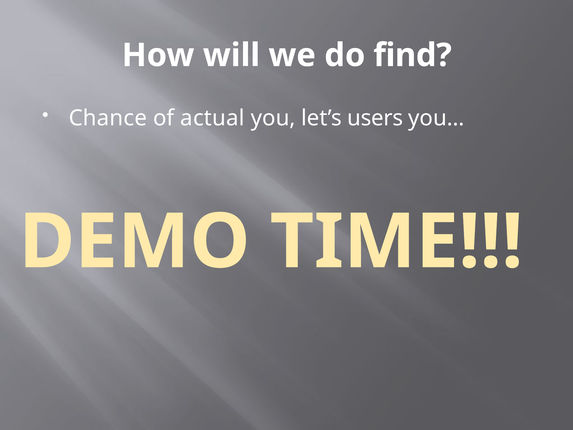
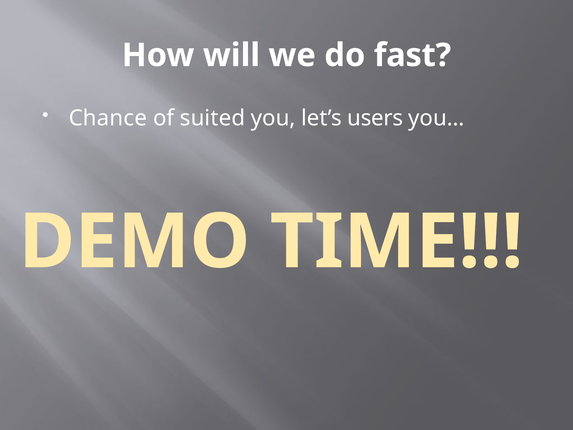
find: find -> fast
actual: actual -> suited
